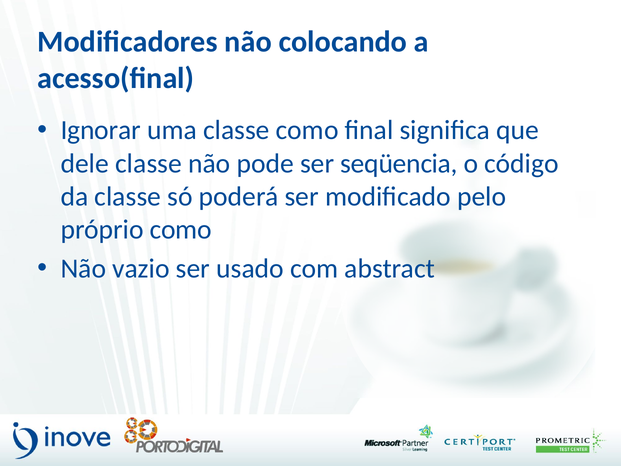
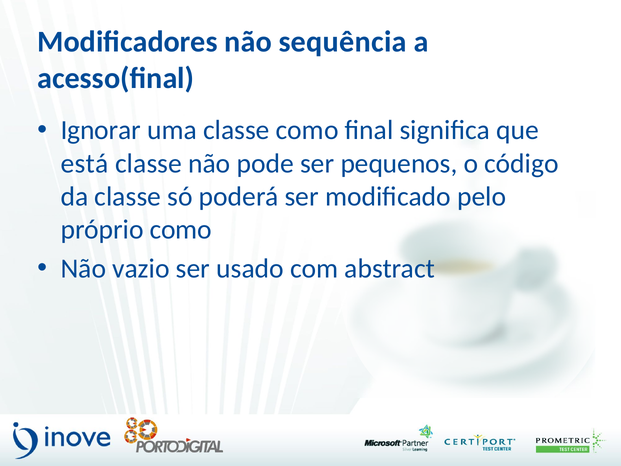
colocando: colocando -> sequência
dele: dele -> está
seqüencia: seqüencia -> pequenos
